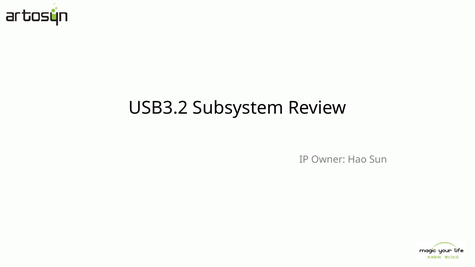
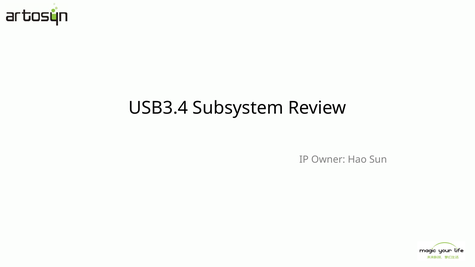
USB3.2: USB3.2 -> USB3.4
